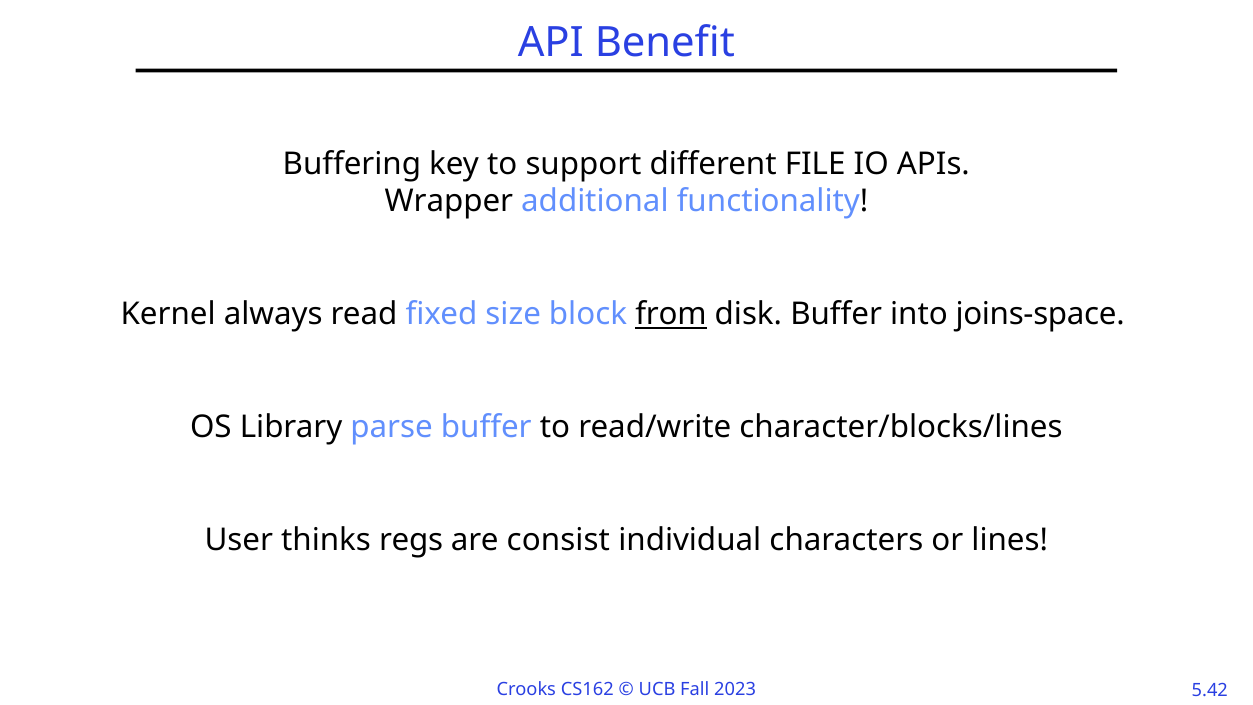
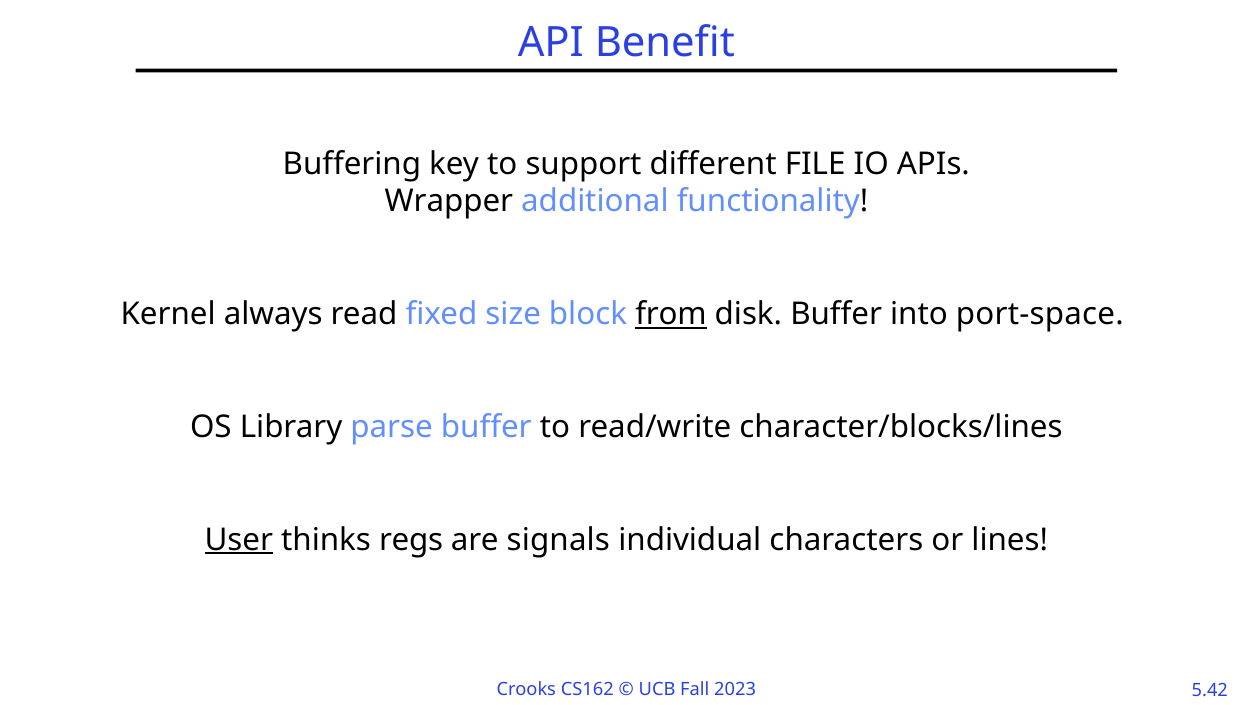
joins-space: joins-space -> port-space
User underline: none -> present
consist: consist -> signals
